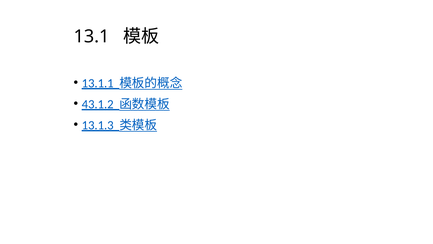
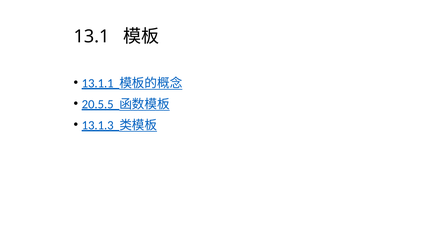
43.1.2: 43.1.2 -> 20.5.5
